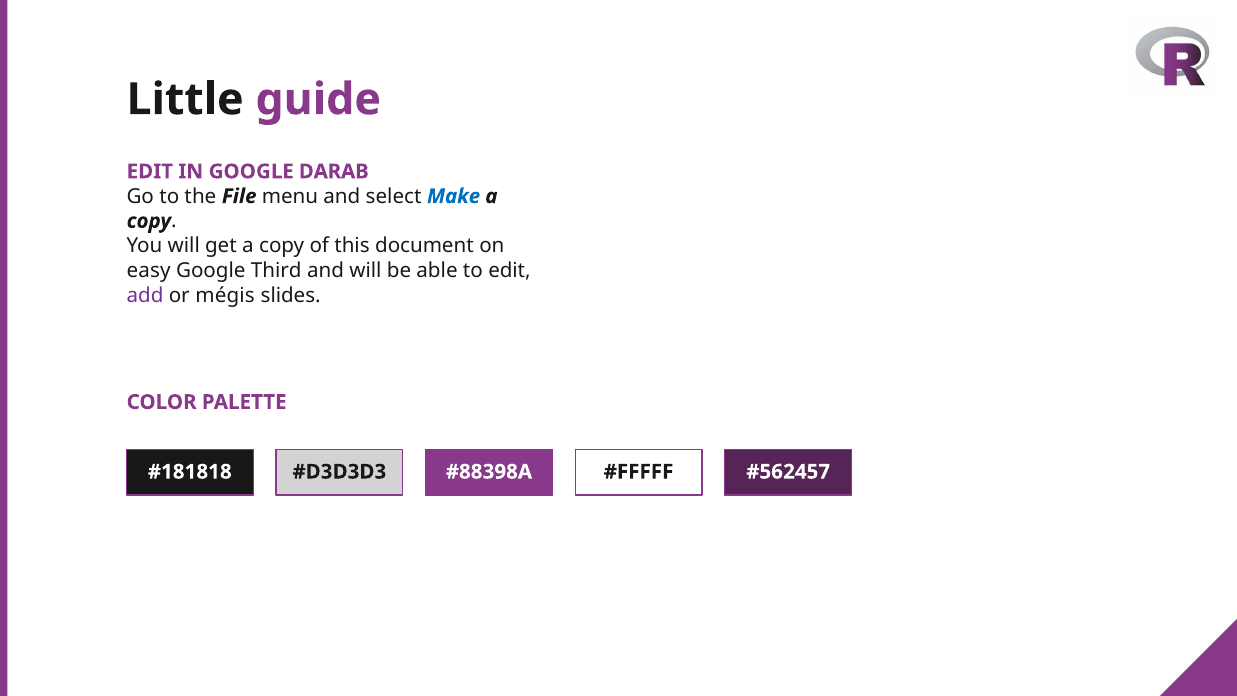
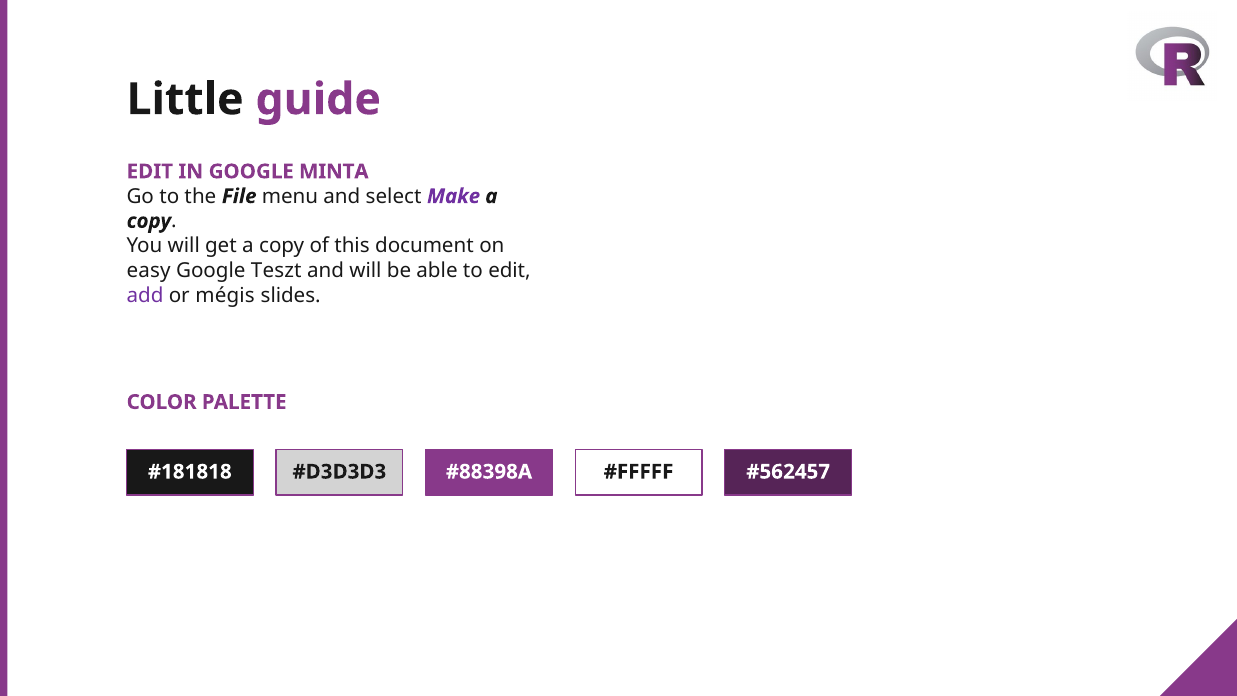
DARAB: DARAB -> MINTA
Make colour: blue -> purple
Third: Third -> Teszt
